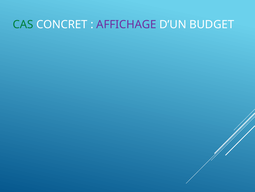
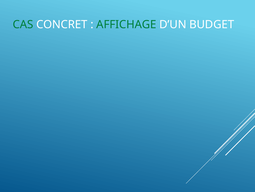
AFFICHAGE colour: purple -> green
